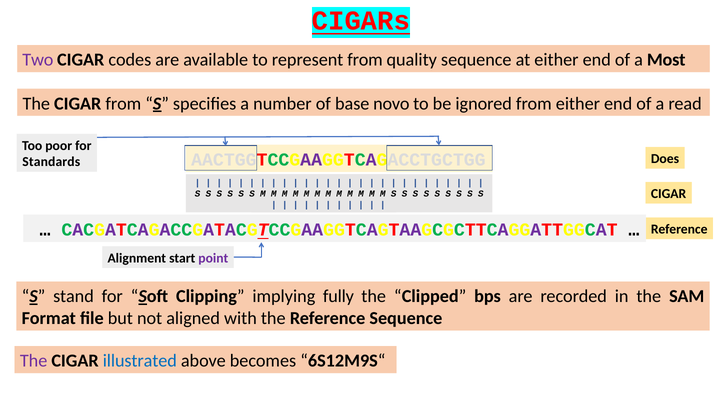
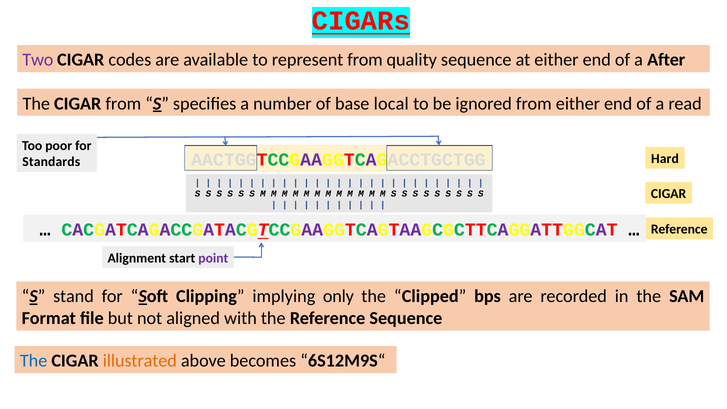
Most: Most -> After
novo: novo -> local
Does: Does -> Hard
fully: fully -> only
The at (34, 361) colour: purple -> blue
illustrated colour: blue -> orange
